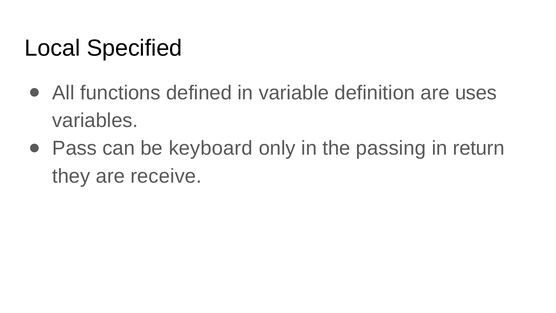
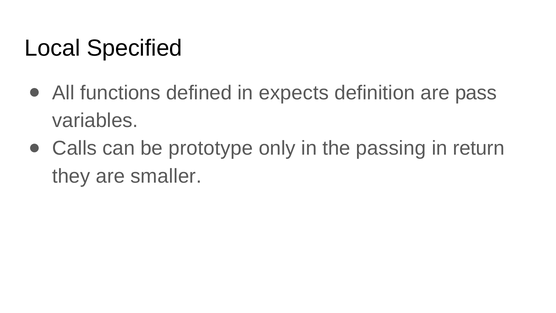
variable: variable -> expects
uses: uses -> pass
Pass: Pass -> Calls
keyboard: keyboard -> prototype
receive: receive -> smaller
